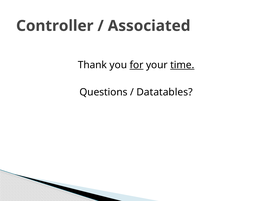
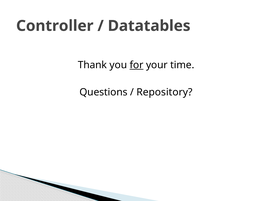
Associated: Associated -> Datatables
time underline: present -> none
Datatables: Datatables -> Repository
